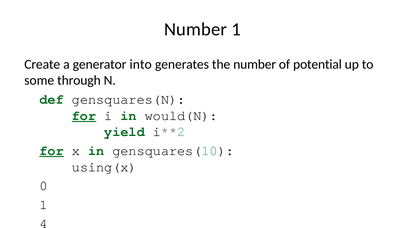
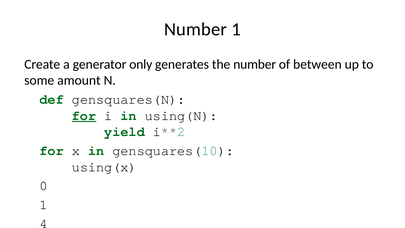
into: into -> only
potential: potential -> between
through: through -> amount
would(N: would(N -> using(N
for at (52, 151) underline: present -> none
